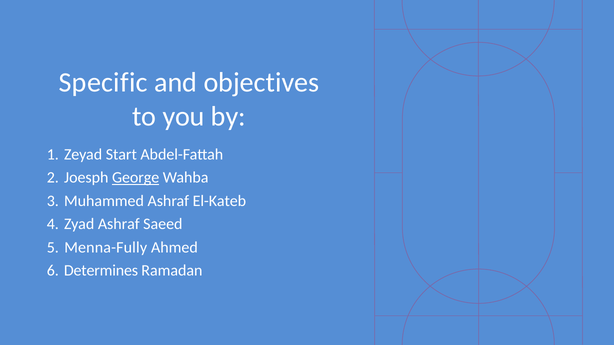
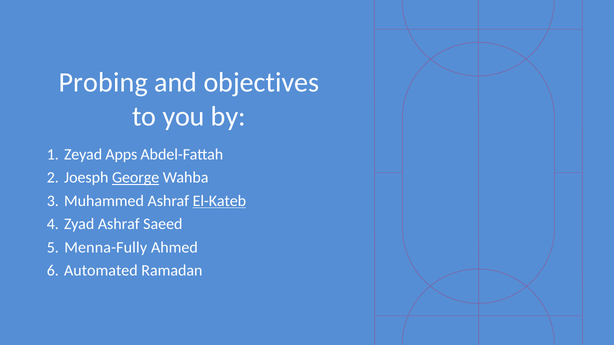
Specific: Specific -> Probing
Start: Start -> Apps
El-Kateb underline: none -> present
Determines: Determines -> Automated
